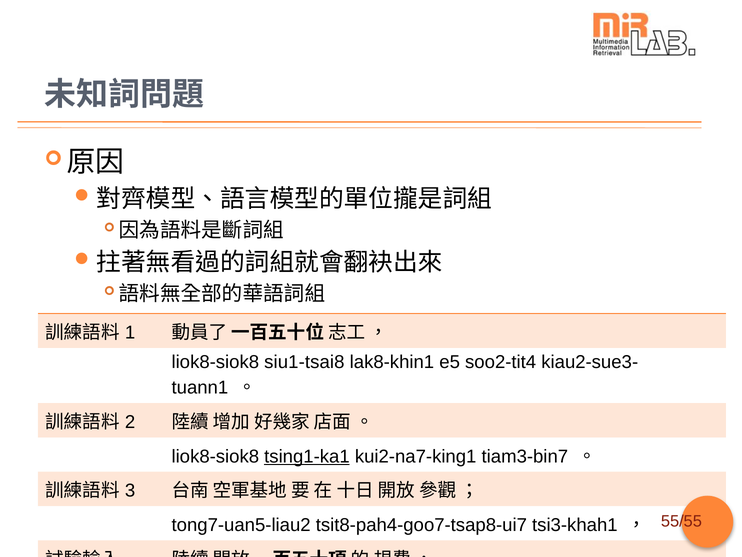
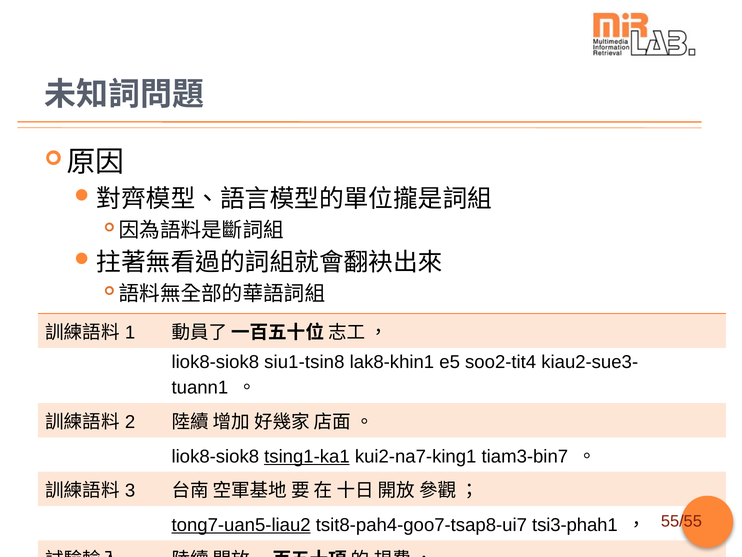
siu1-tsai8: siu1-tsai8 -> siu1-tsin8
tong7-uan5-liau2 underline: none -> present
tsi3-khah1: tsi3-khah1 -> tsi3-phah1
